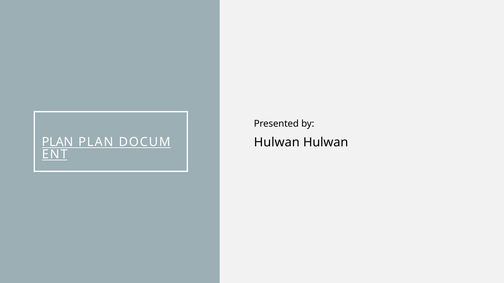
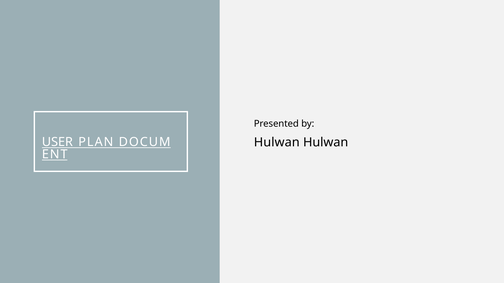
PLAN at (57, 142): PLAN -> USER
